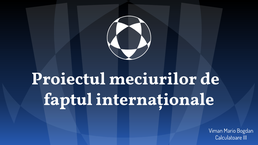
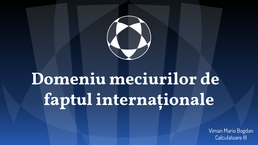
Proiectul: Proiectul -> Domeniu
